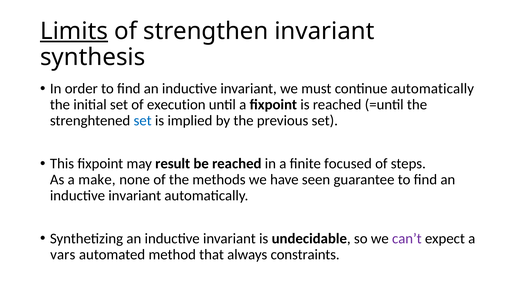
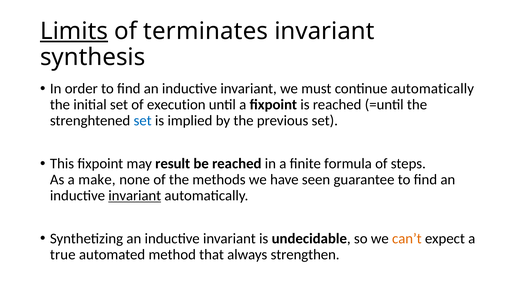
strengthen: strengthen -> terminates
focused: focused -> formula
invariant at (135, 196) underline: none -> present
can’t colour: purple -> orange
vars: vars -> true
constraints: constraints -> strengthen
